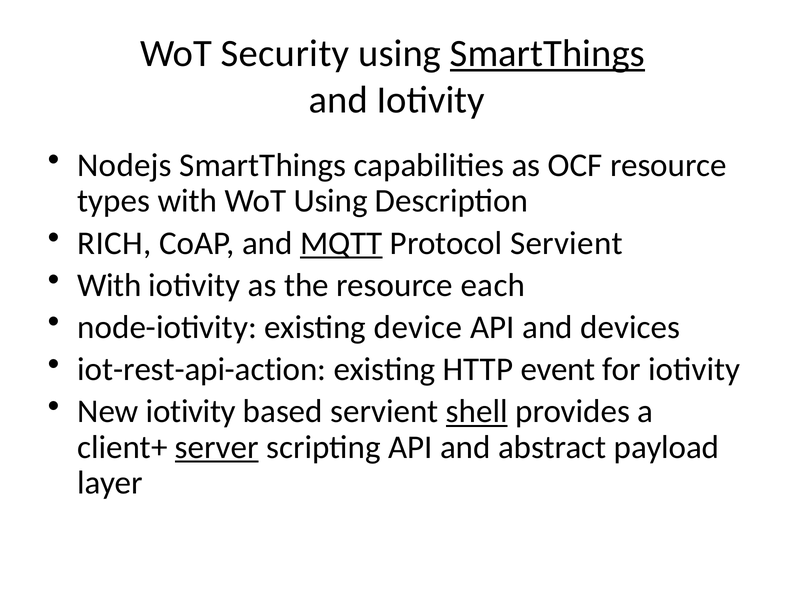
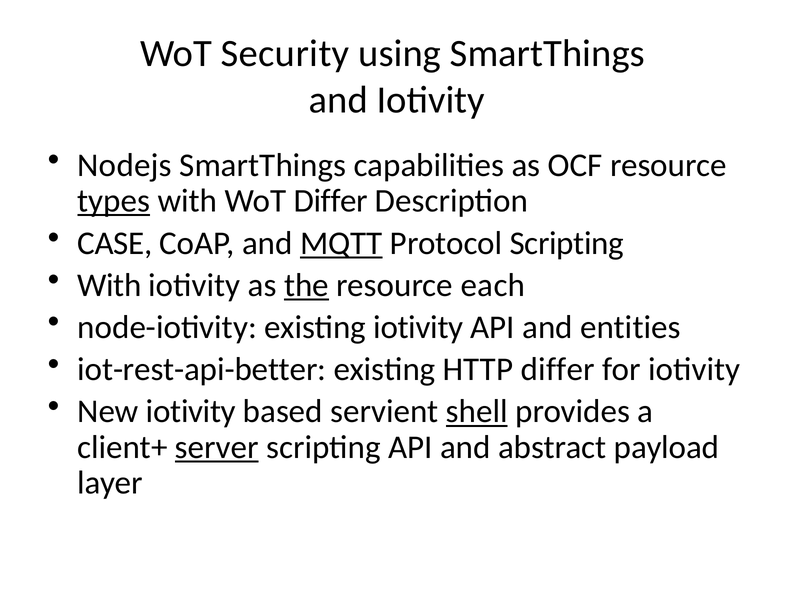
SmartThings at (547, 54) underline: present -> none
types underline: none -> present
WoT Using: Using -> Differ
RICH: RICH -> CASE
Protocol Servient: Servient -> Scripting
the underline: none -> present
existing device: device -> iotivity
devices: devices -> entities
iot-rest-api-action: iot-rest-api-action -> iot-rest-api-better
HTTP event: event -> differ
